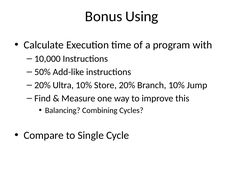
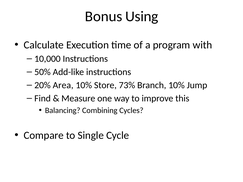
Ultra: Ultra -> Area
Store 20%: 20% -> 73%
